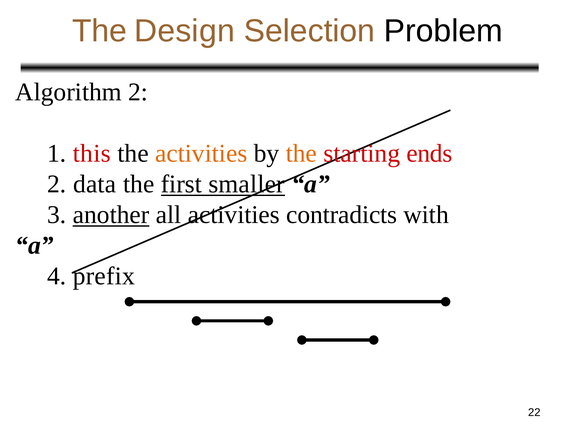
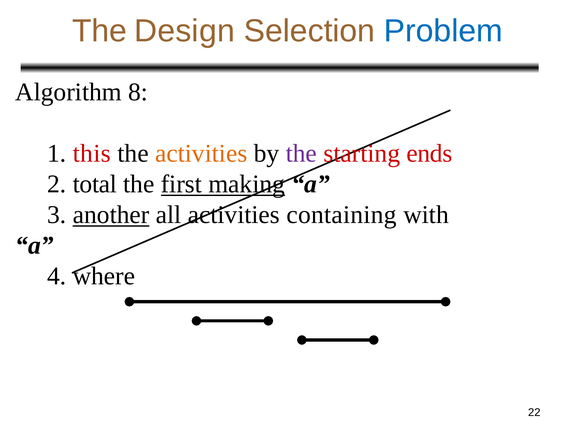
Problem colour: black -> blue
Algorithm 2: 2 -> 8
the at (301, 154) colour: orange -> purple
data: data -> total
smaller: smaller -> making
contradicts: contradicts -> containing
prefix: prefix -> where
